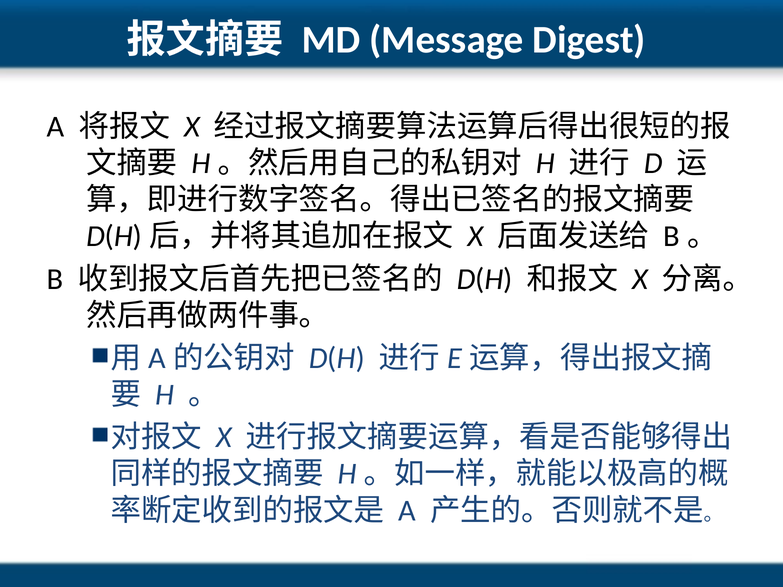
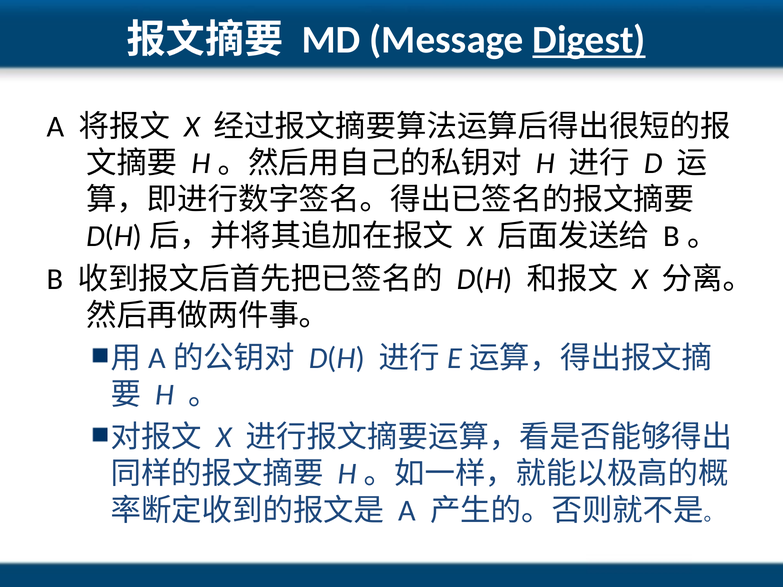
Digest underline: none -> present
